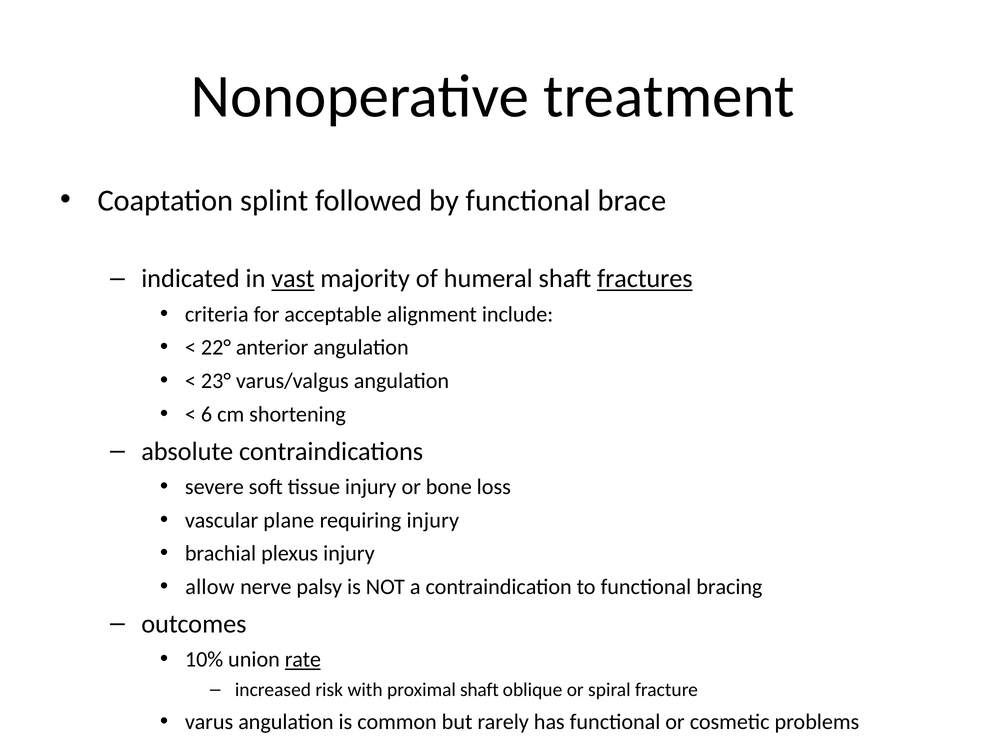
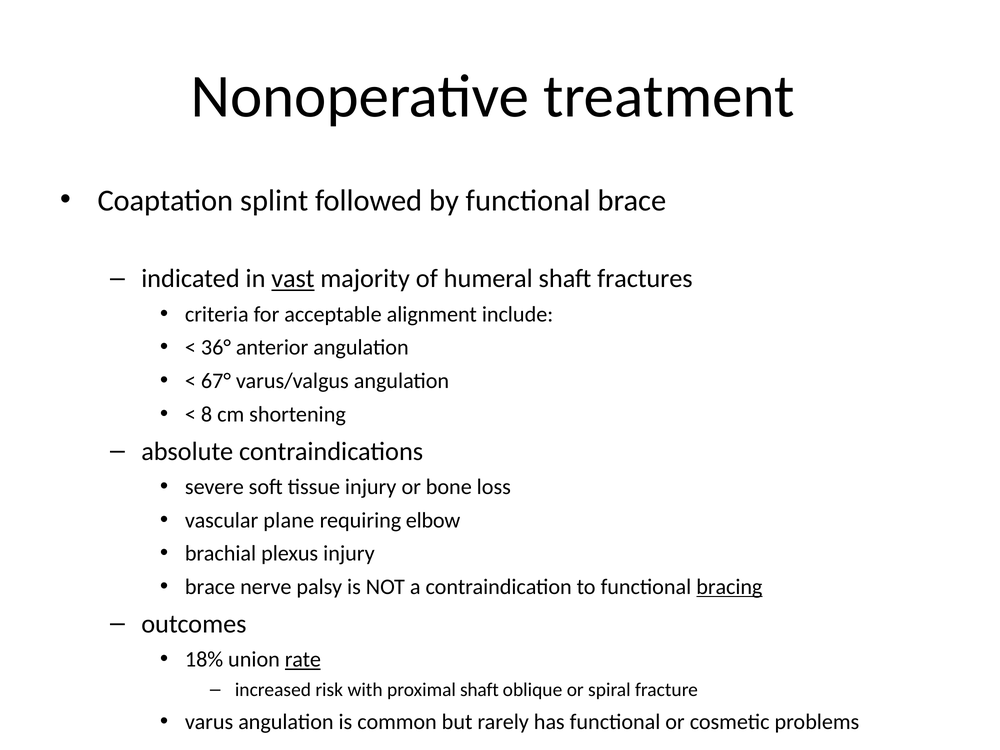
fractures underline: present -> none
22°: 22° -> 36°
23°: 23° -> 67°
6: 6 -> 8
requiring injury: injury -> elbow
allow at (210, 587): allow -> brace
bracing underline: none -> present
10%: 10% -> 18%
